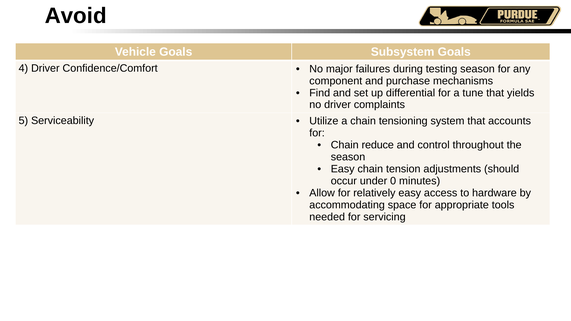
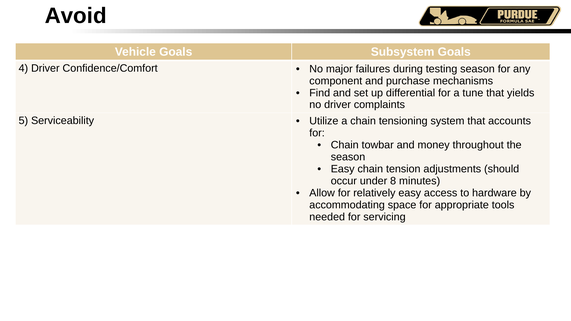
reduce: reduce -> towbar
control: control -> money
0: 0 -> 8
